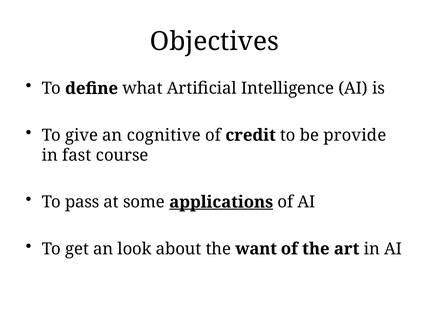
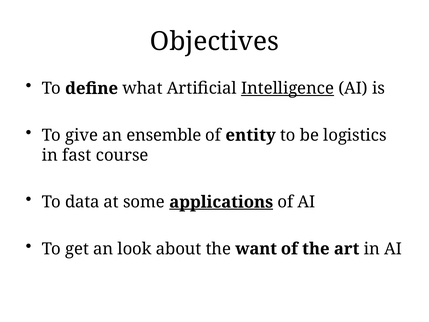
Intelligence underline: none -> present
cognitive: cognitive -> ensemble
credit: credit -> entity
provide: provide -> logistics
pass: pass -> data
